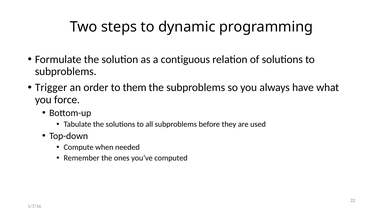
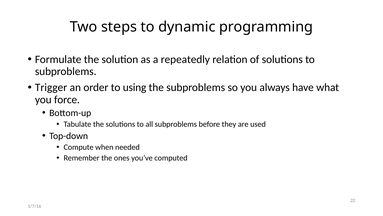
contiguous: contiguous -> repeatedly
them: them -> using
